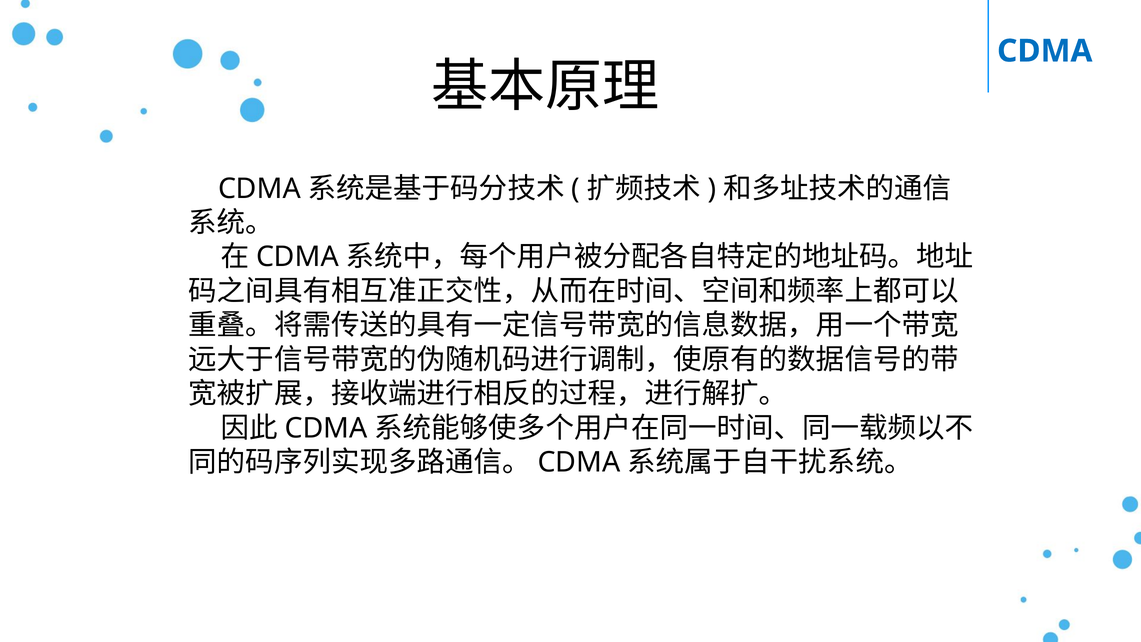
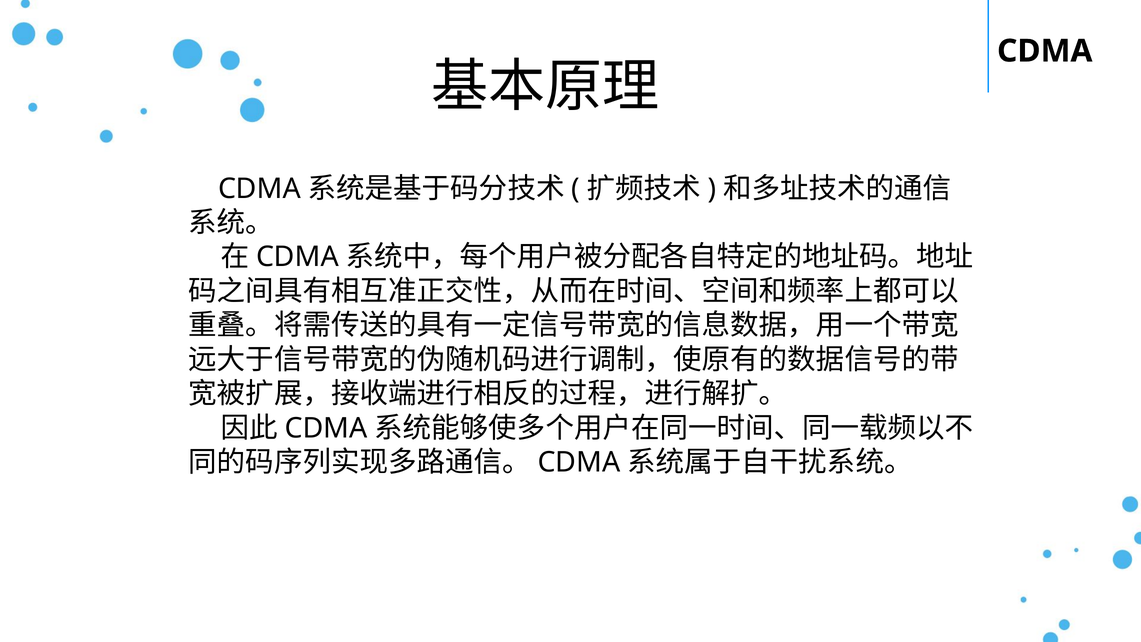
CDMA colour: blue -> black
